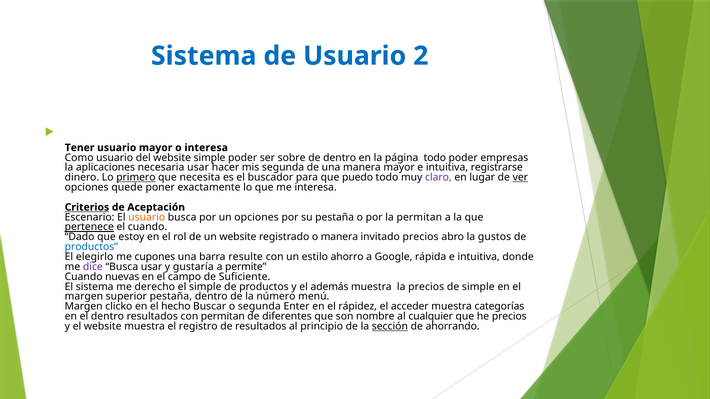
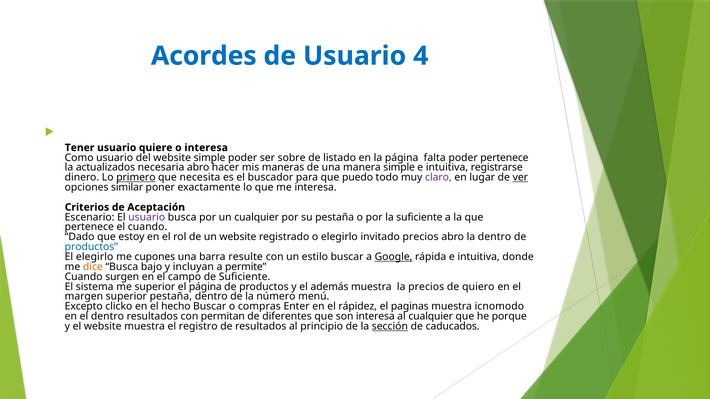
Sistema at (204, 56): Sistema -> Acordes
2: 2 -> 4
usuario mayor: mayor -> quiere
de dentro: dentro -> listado
página todo: todo -> falta
poder empresas: empresas -> pertenece
aplicaciones: aplicaciones -> actualizados
necesaria usar: usar -> abro
mis segunda: segunda -> maneras
manera mayor: mayor -> simple
quede: quede -> similar
Criterios underline: present -> none
usuario at (147, 217) colour: orange -> purple
un opciones: opciones -> cualquier
la permitan: permitan -> suficiente
pertenece at (89, 227) underline: present -> none
o manera: manera -> elegirlo
la gustos: gustos -> dentro
estilo ahorro: ahorro -> buscar
Google underline: none -> present
dice colour: purple -> orange
Busca usar: usar -> bajo
gustaría: gustaría -> incluyan
nuevas: nuevas -> surgen
me derecho: derecho -> superior
el simple: simple -> página
de simple: simple -> quiero
Margen at (84, 307): Margen -> Excepto
o segunda: segunda -> compras
acceder: acceder -> paginas
categorías: categorías -> icnomodo
son nombre: nombre -> interesa
he precios: precios -> porque
ahorrando: ahorrando -> caducados
